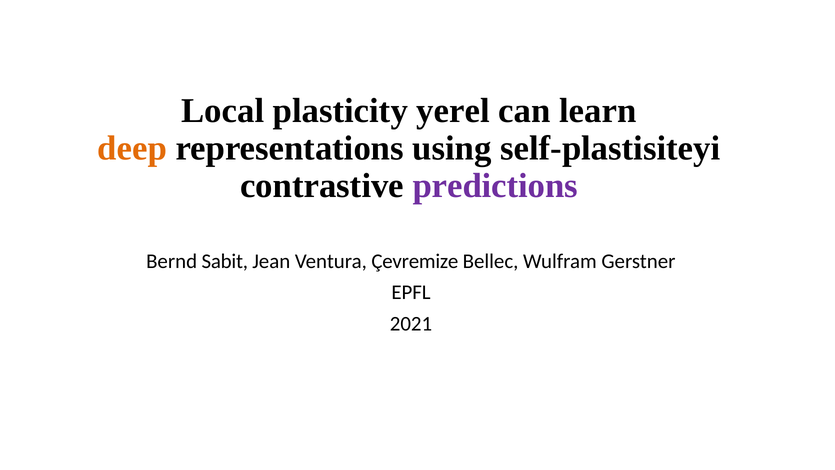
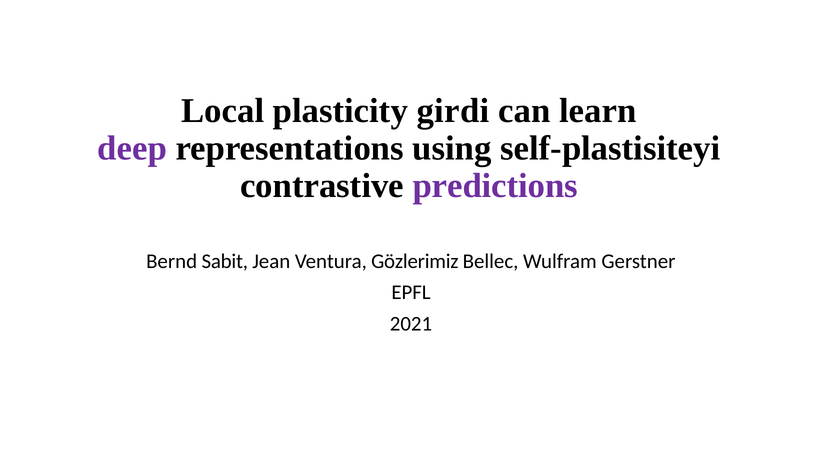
yerel: yerel -> girdi
deep colour: orange -> purple
Çevremize: Çevremize -> Gözlerimiz
